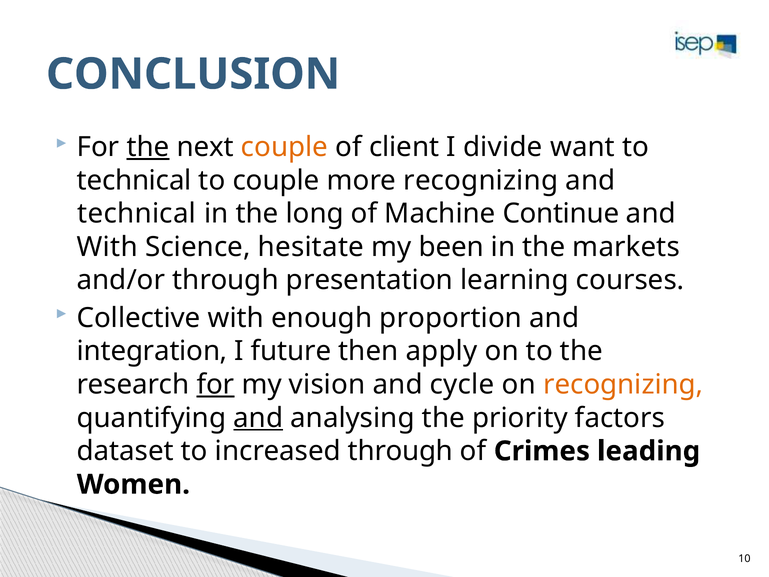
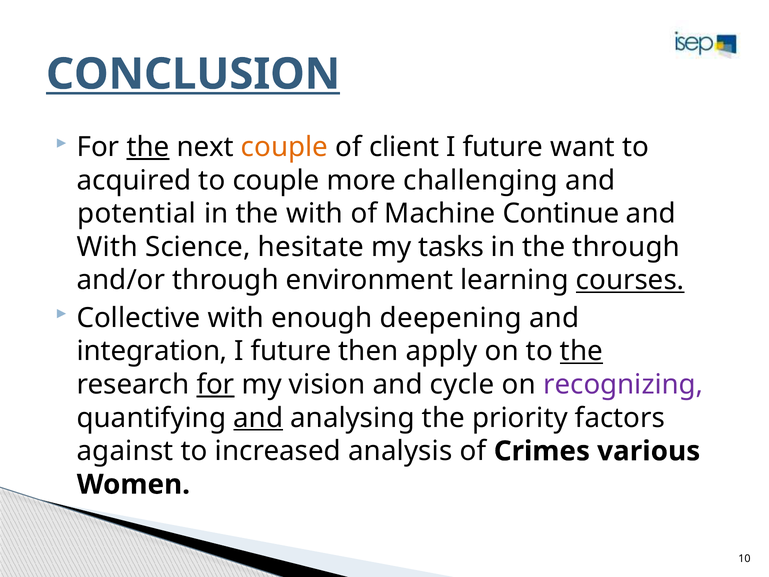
CONCLUSION underline: none -> present
divide at (503, 147): divide -> future
technical at (134, 180): technical -> acquired
more recognizing: recognizing -> challenging
technical at (137, 214): technical -> potential
the long: long -> with
been: been -> tasks
the markets: markets -> through
presentation: presentation -> environment
courses underline: none -> present
proportion: proportion -> deepening
the at (581, 351) underline: none -> present
recognizing at (623, 384) colour: orange -> purple
dataset: dataset -> against
increased through: through -> analysis
leading: leading -> various
